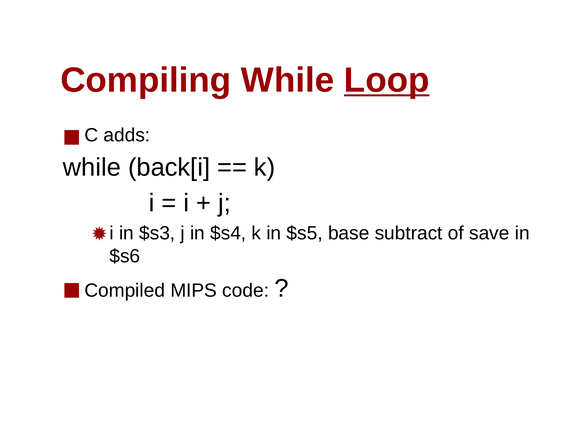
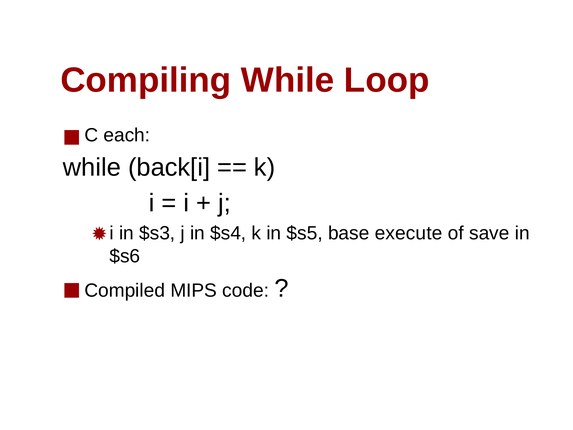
Loop underline: present -> none
adds: adds -> each
subtract: subtract -> execute
